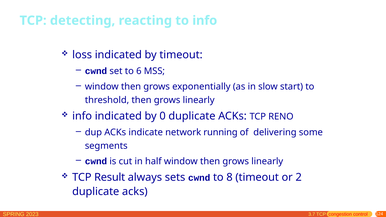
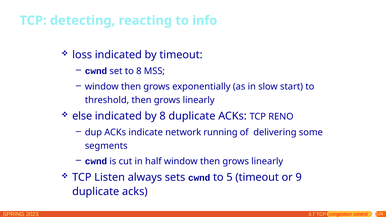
to 6: 6 -> 8
info at (82, 116): info -> else
by 0: 0 -> 8
Result: Result -> Listen
8: 8 -> 5
2: 2 -> 9
